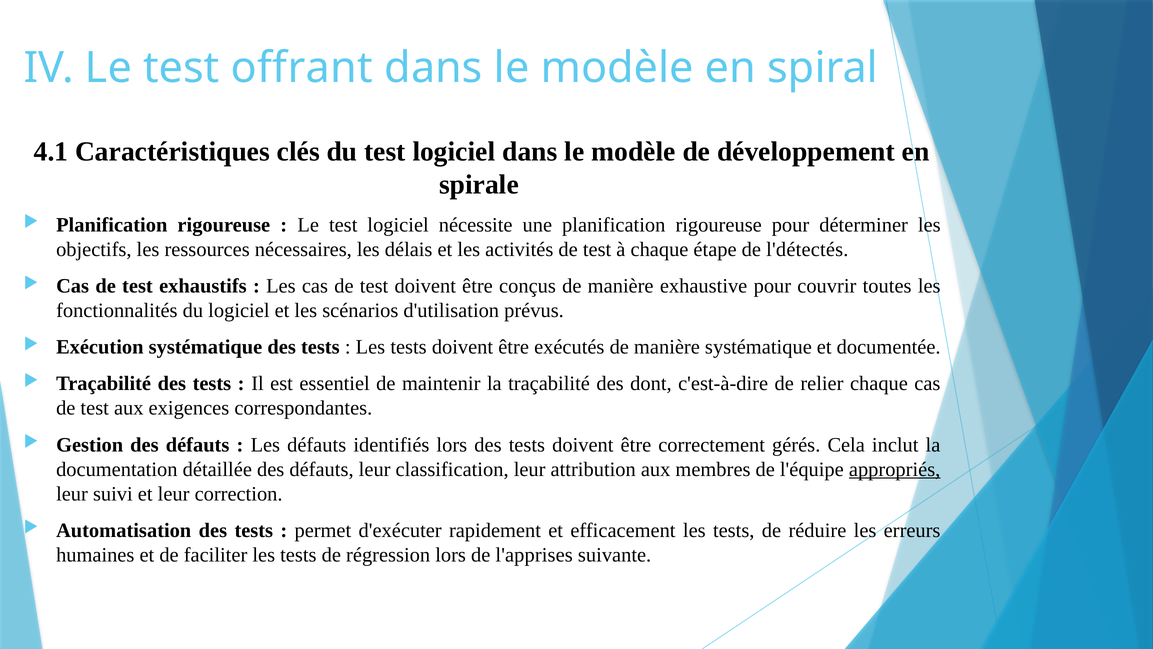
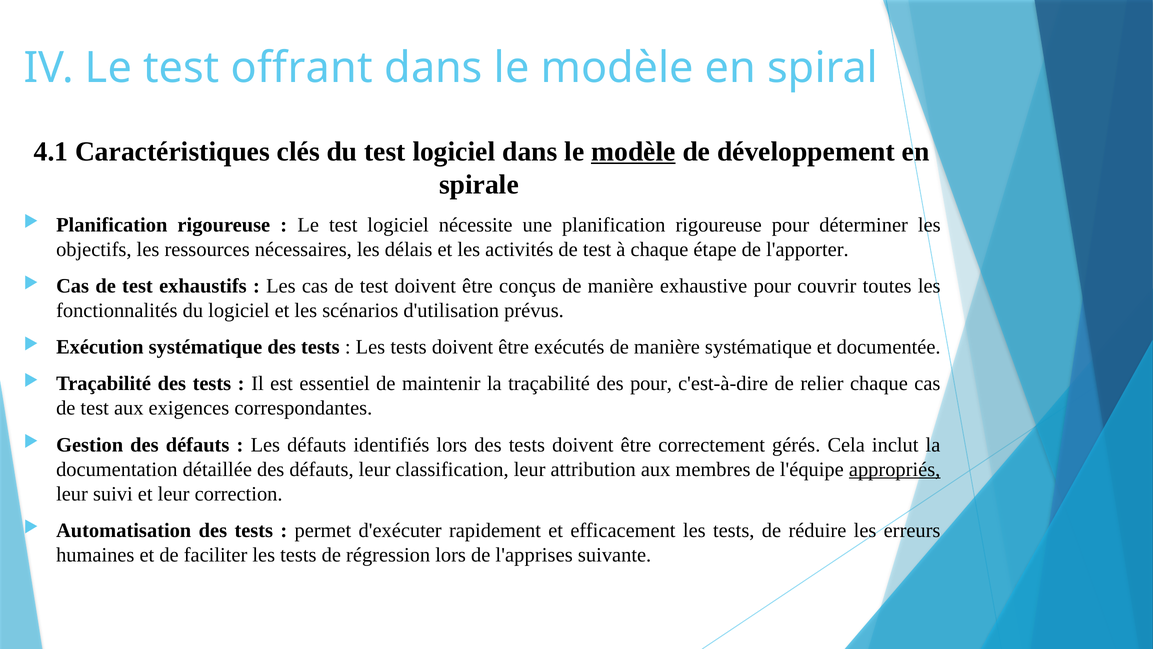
modèle at (633, 151) underline: none -> present
l'détectés: l'détectés -> l'apporter
des dont: dont -> pour
